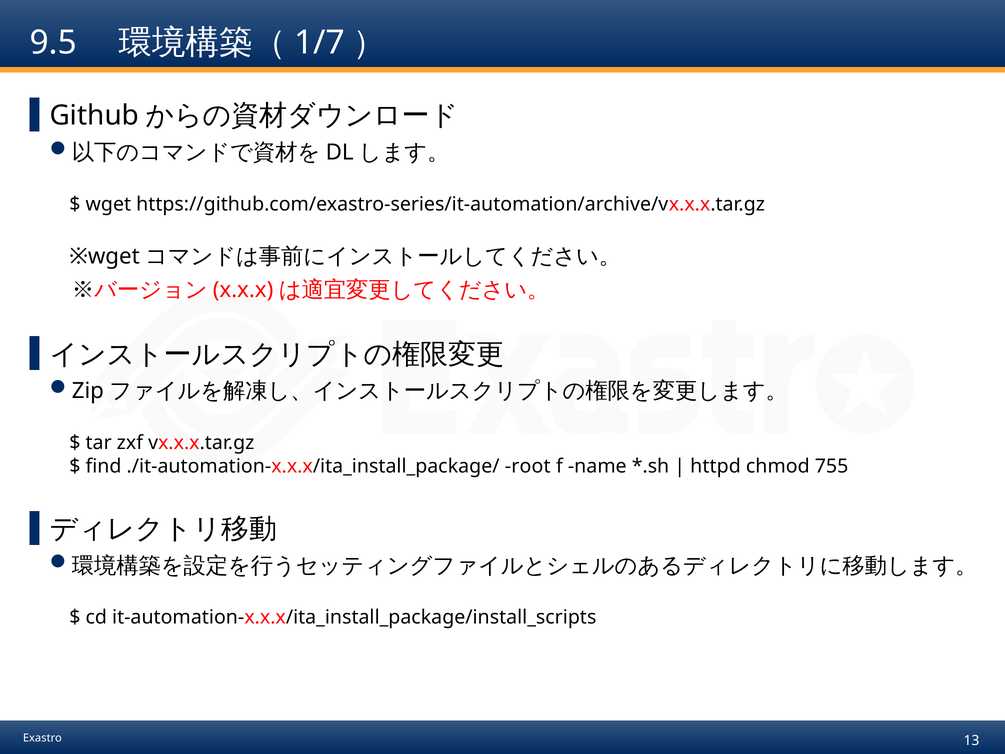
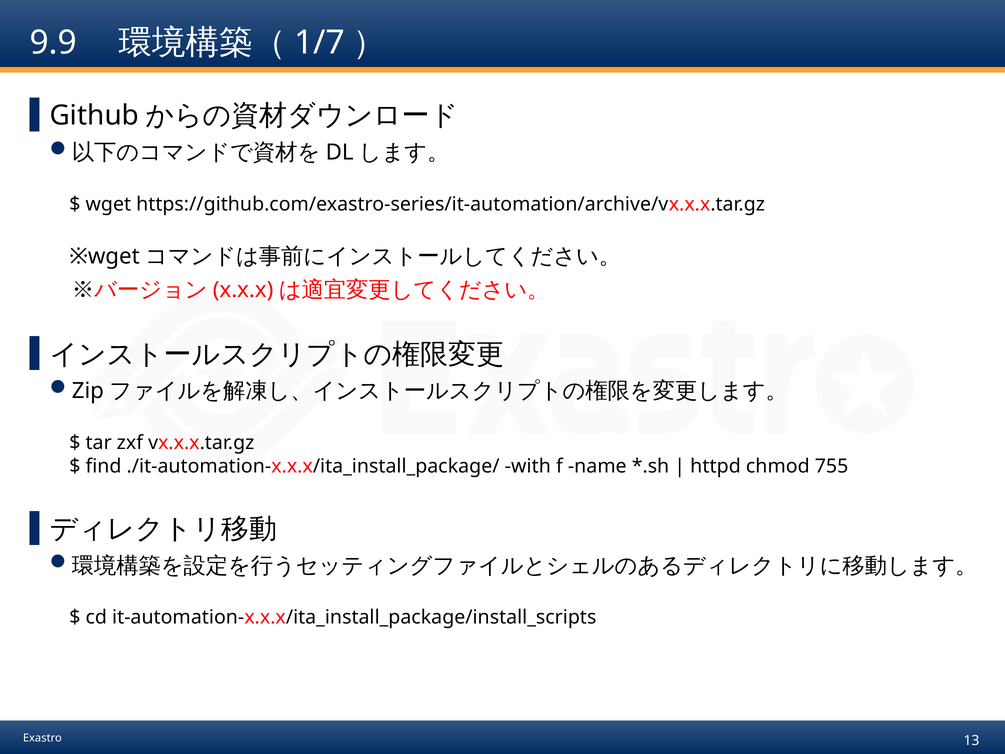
9.5: 9.5 -> 9.9
root: root -> with
